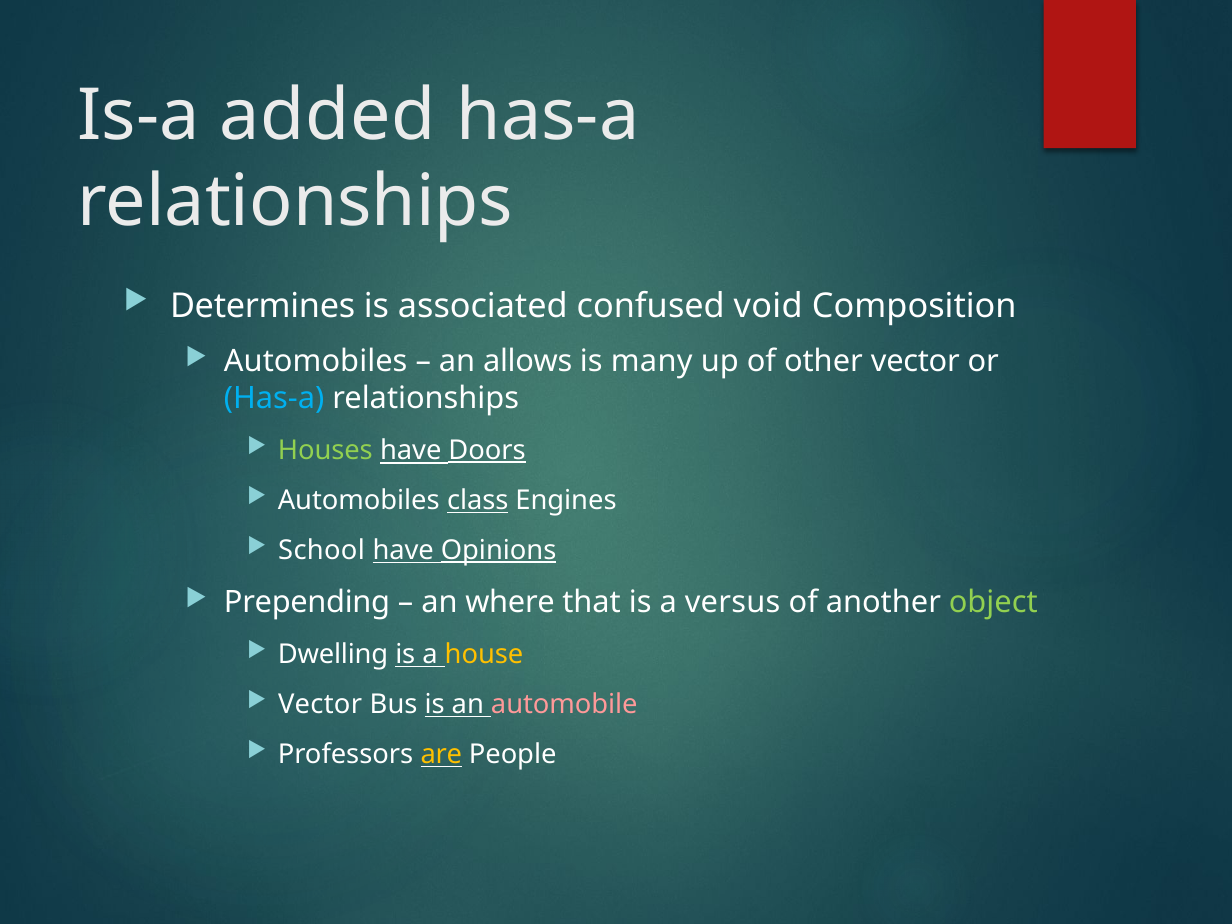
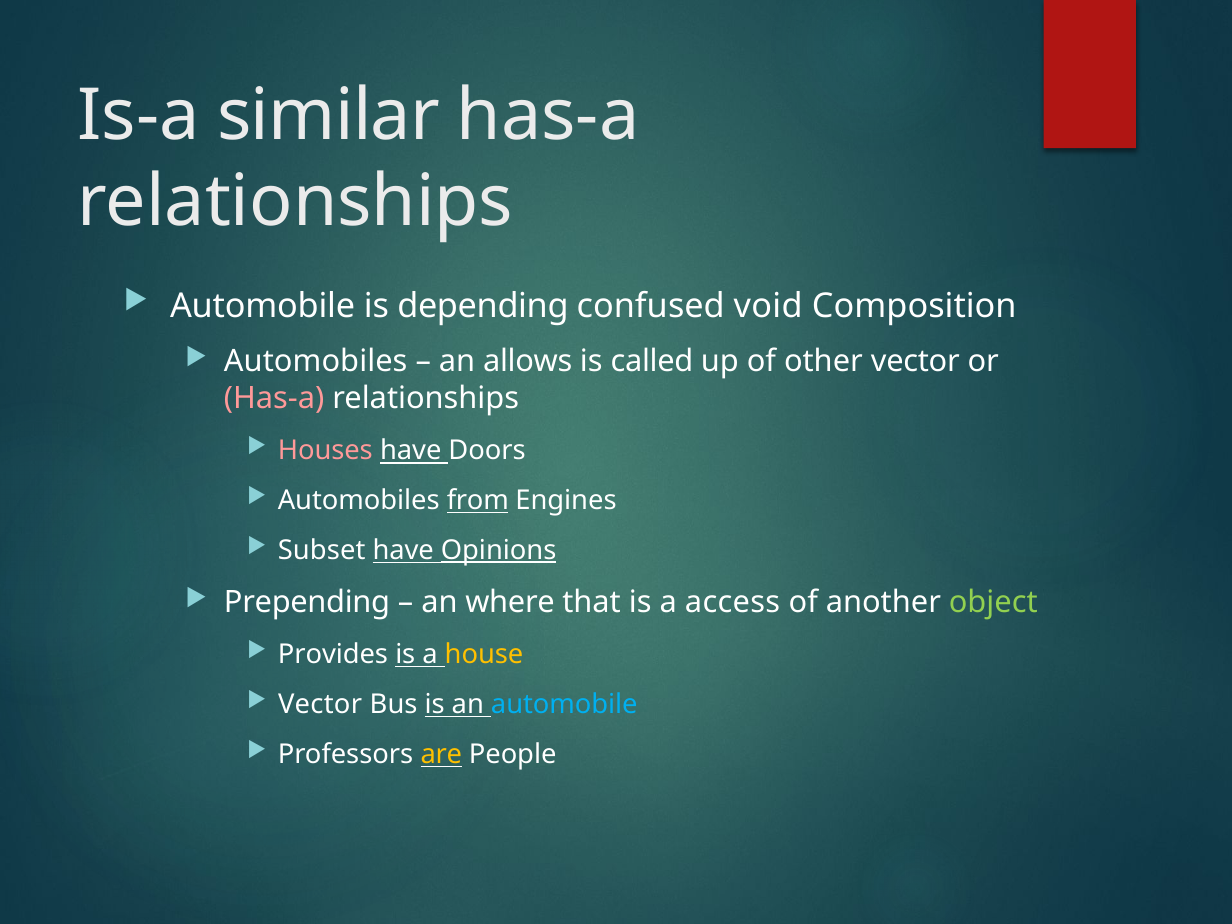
added: added -> similar
Determines at (263, 306): Determines -> Automobile
associated: associated -> depending
many: many -> called
Has-a at (274, 399) colour: light blue -> pink
Houses colour: light green -> pink
Doors underline: present -> none
class: class -> from
School: School -> Subset
versus: versus -> access
Dwelling: Dwelling -> Provides
automobile at (564, 704) colour: pink -> light blue
